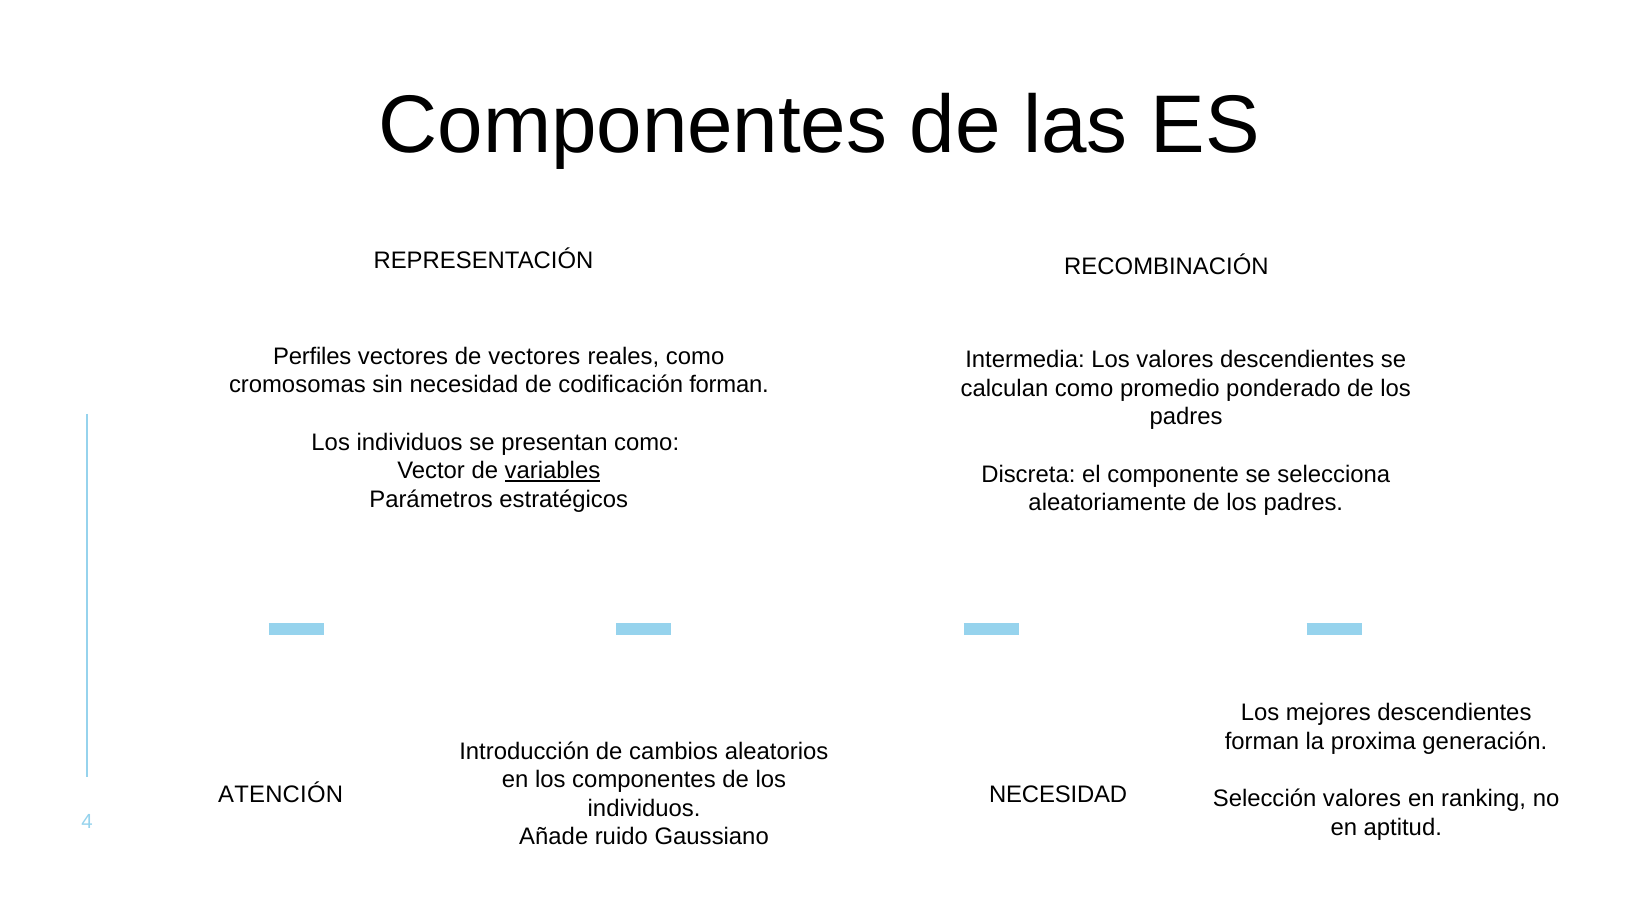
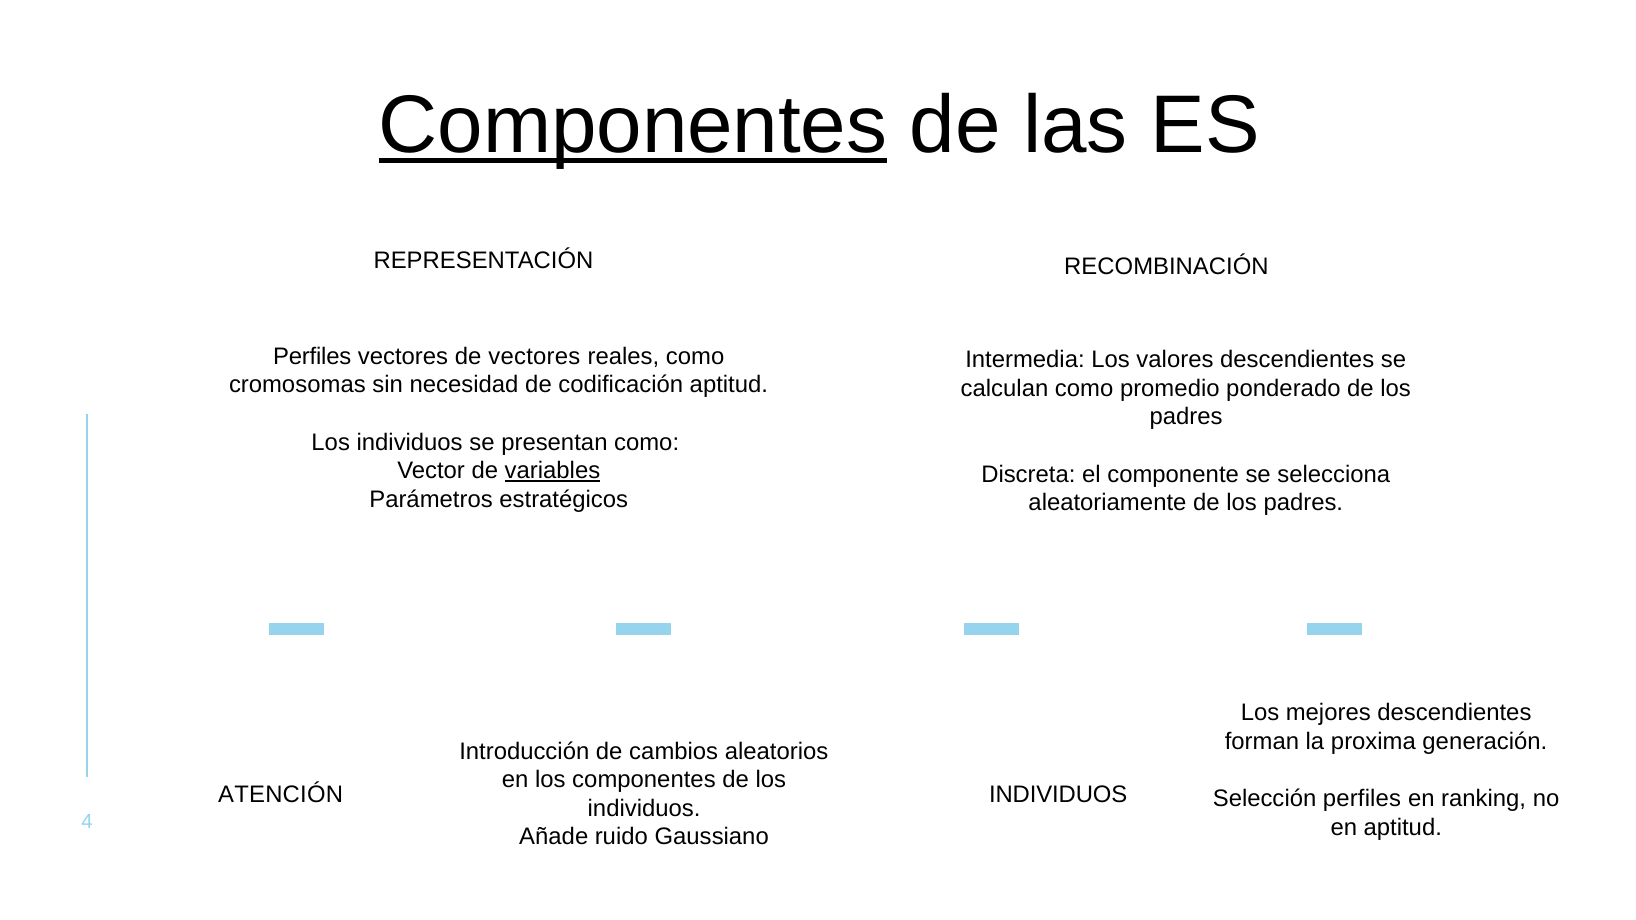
Componentes at (633, 125) underline: none -> present
codificación forman: forman -> aptitud
NECESIDAD at (1058, 795): NECESIDAD -> INDIVIDUOS
Selección valores: valores -> perfiles
